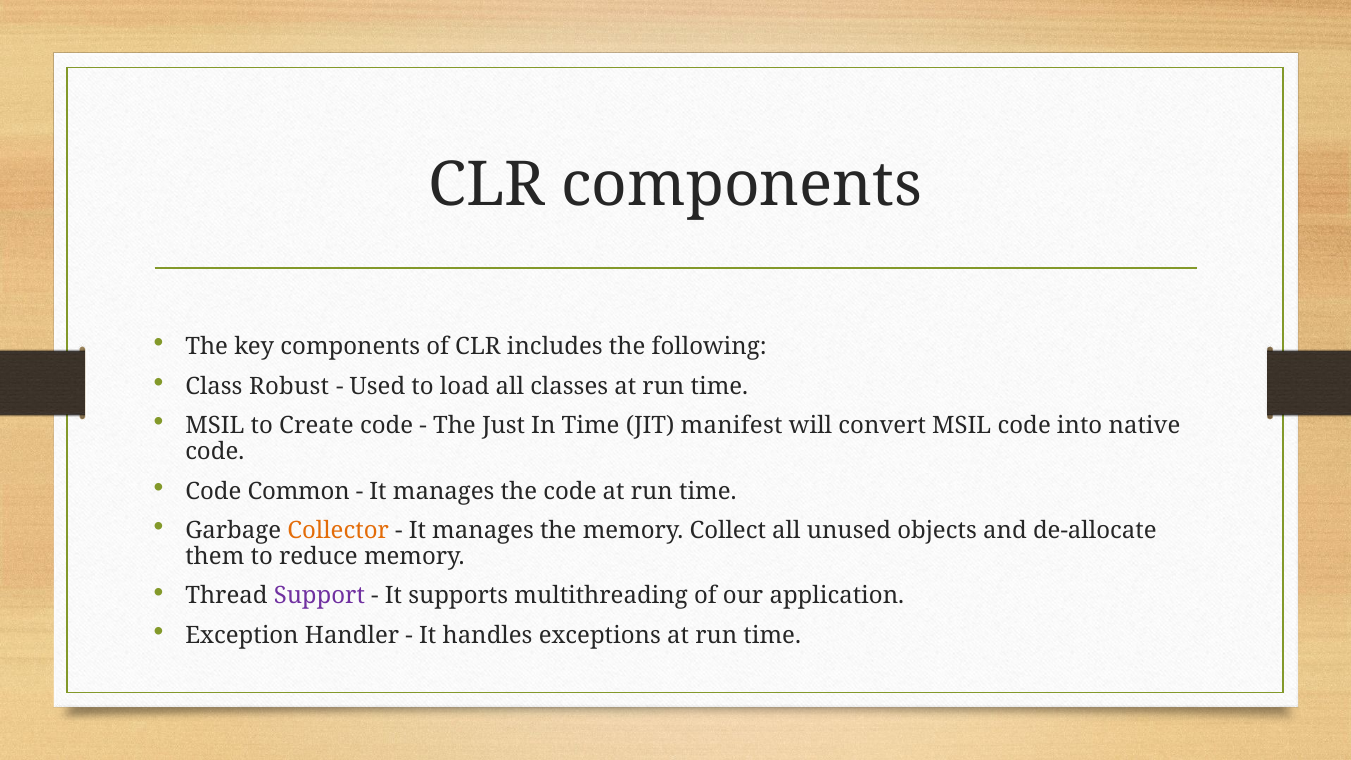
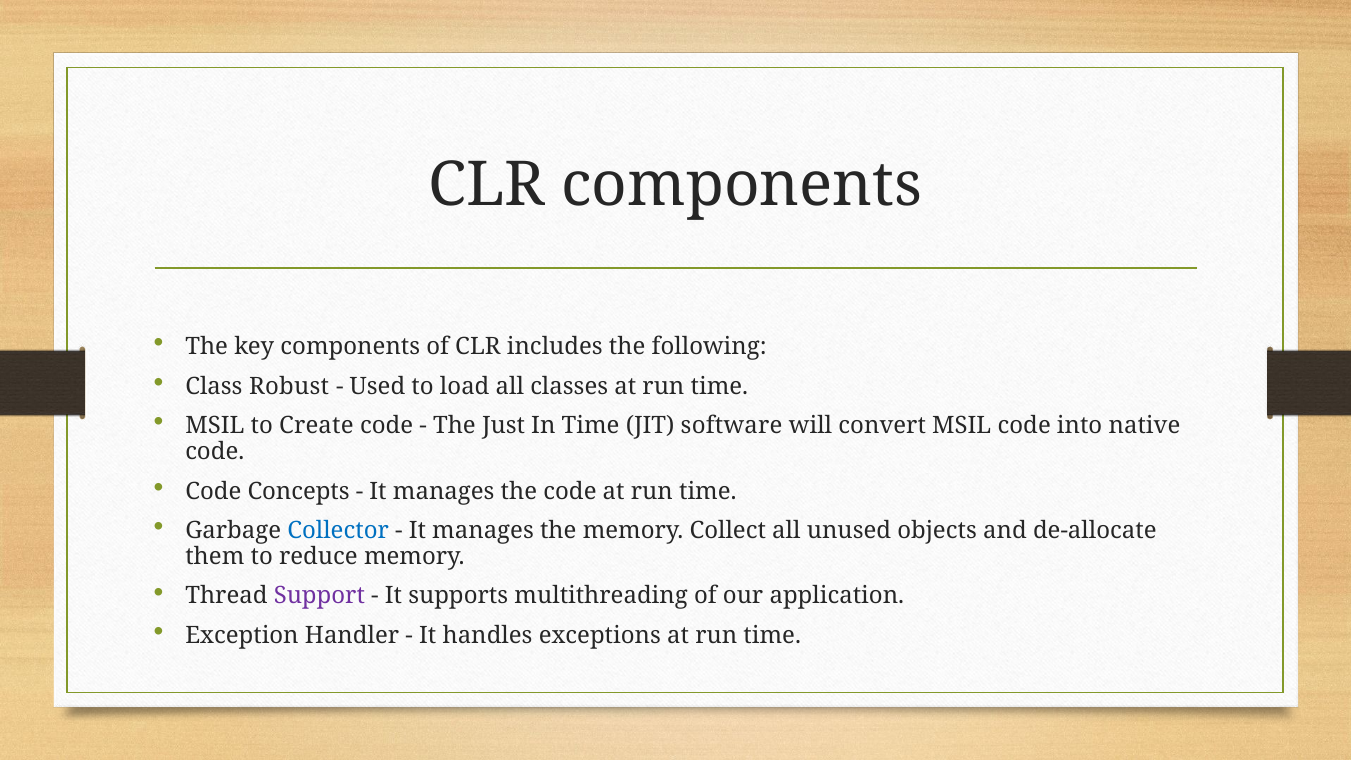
manifest: manifest -> software
Common: Common -> Concepts
Collector colour: orange -> blue
